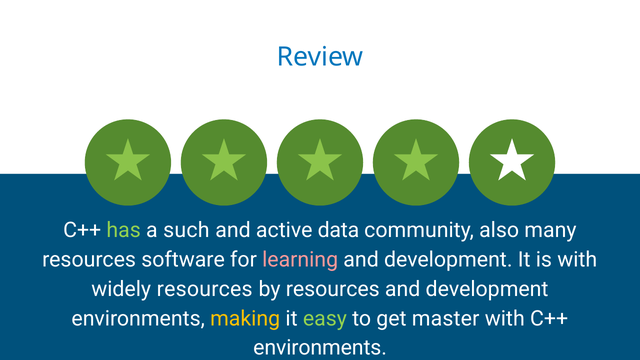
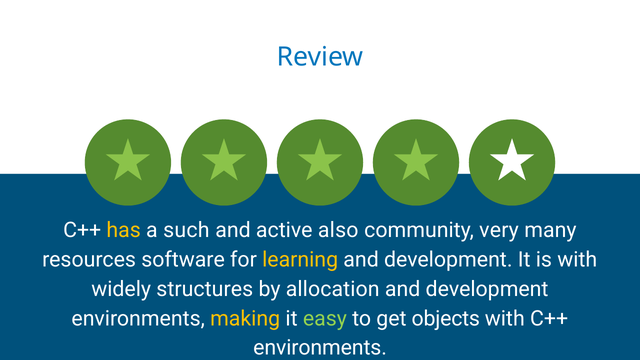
has colour: light green -> yellow
data: data -> also
also: also -> very
learning colour: pink -> yellow
widely resources: resources -> structures
by resources: resources -> allocation
master: master -> objects
